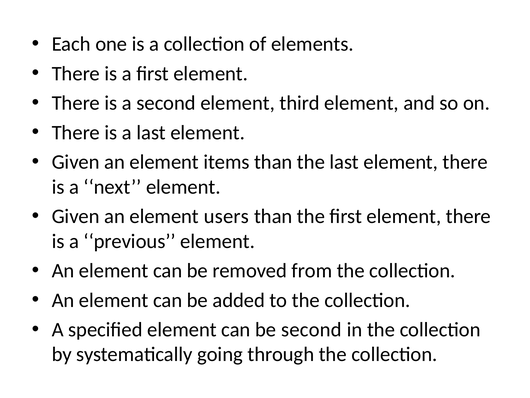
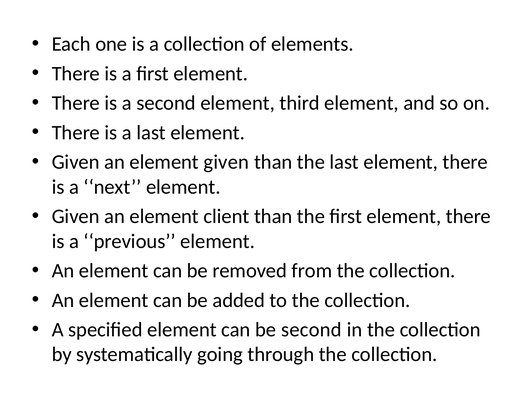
element items: items -> given
users: users -> client
